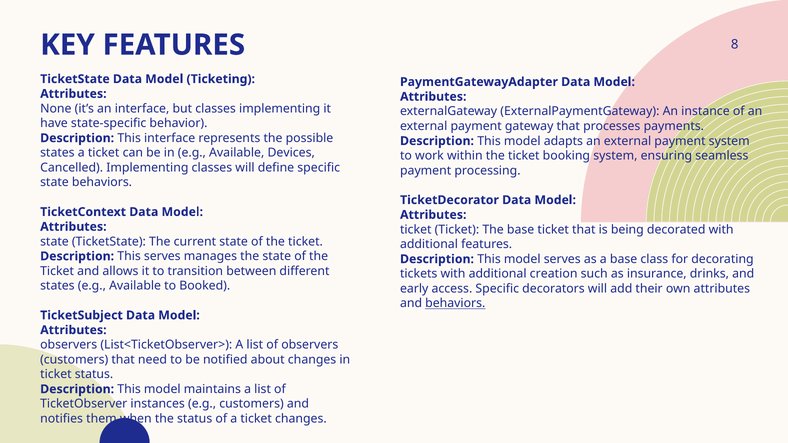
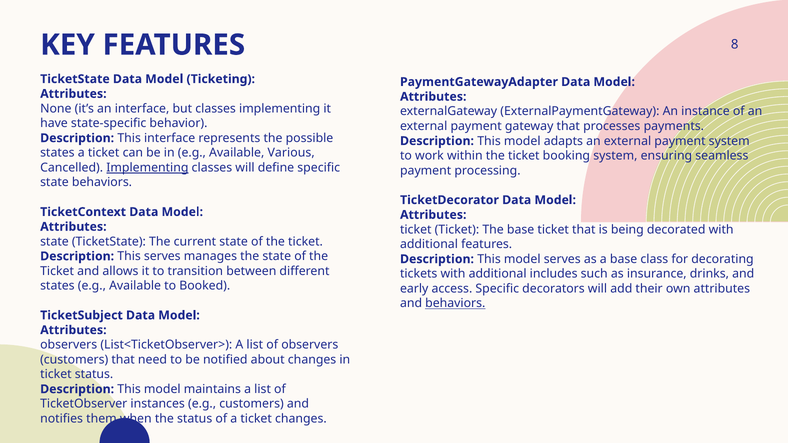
Devices: Devices -> Various
Implementing at (147, 168) underline: none -> present
creation: creation -> includes
